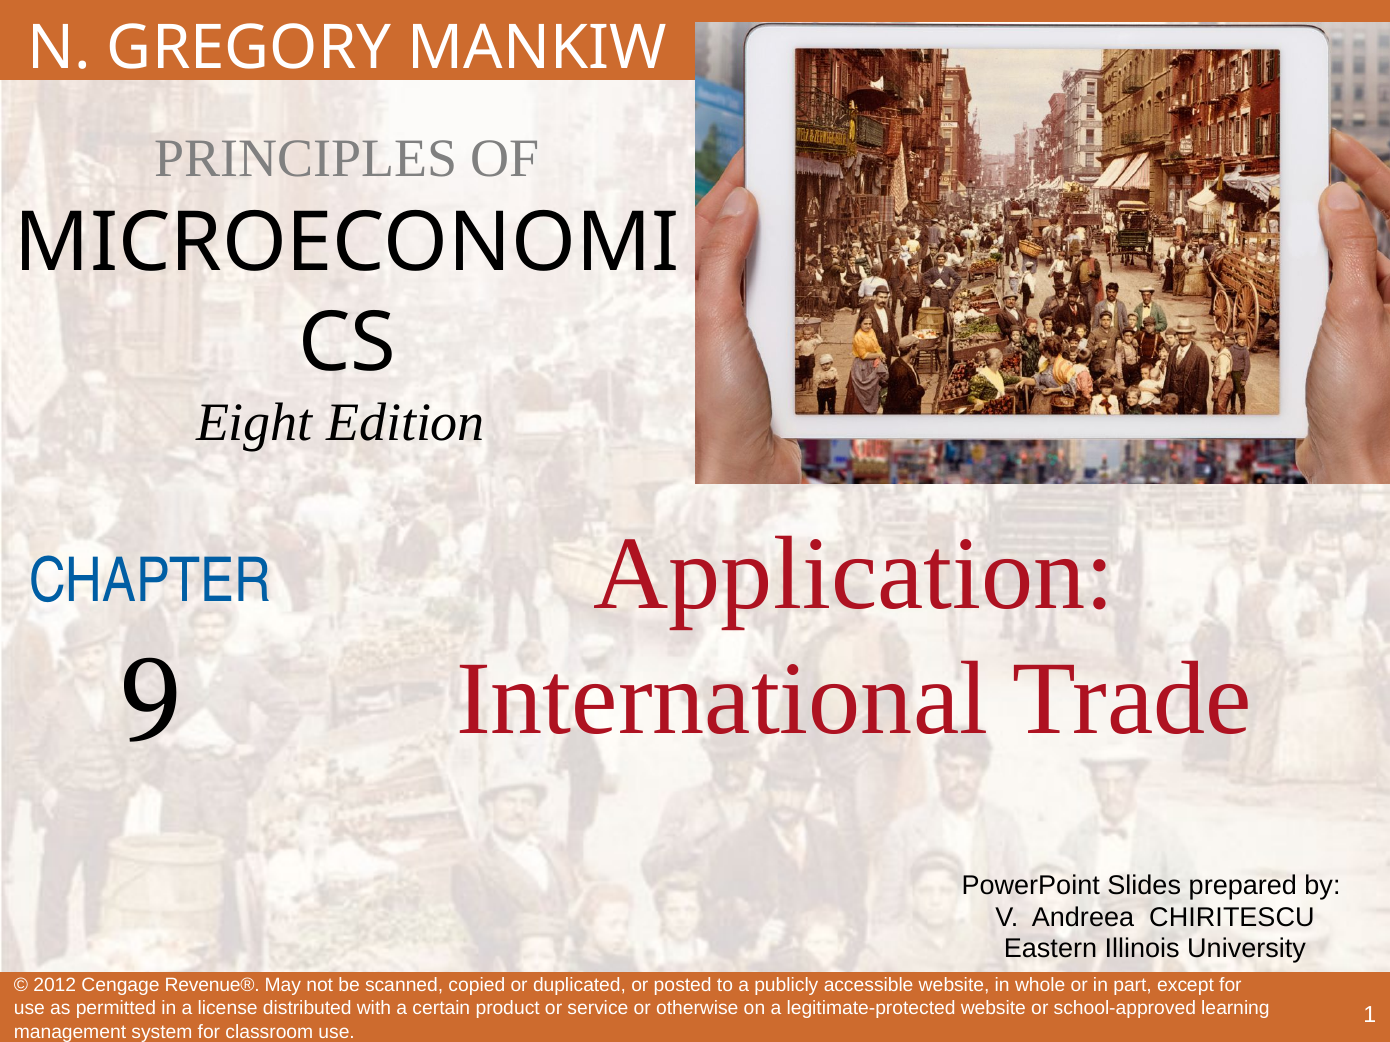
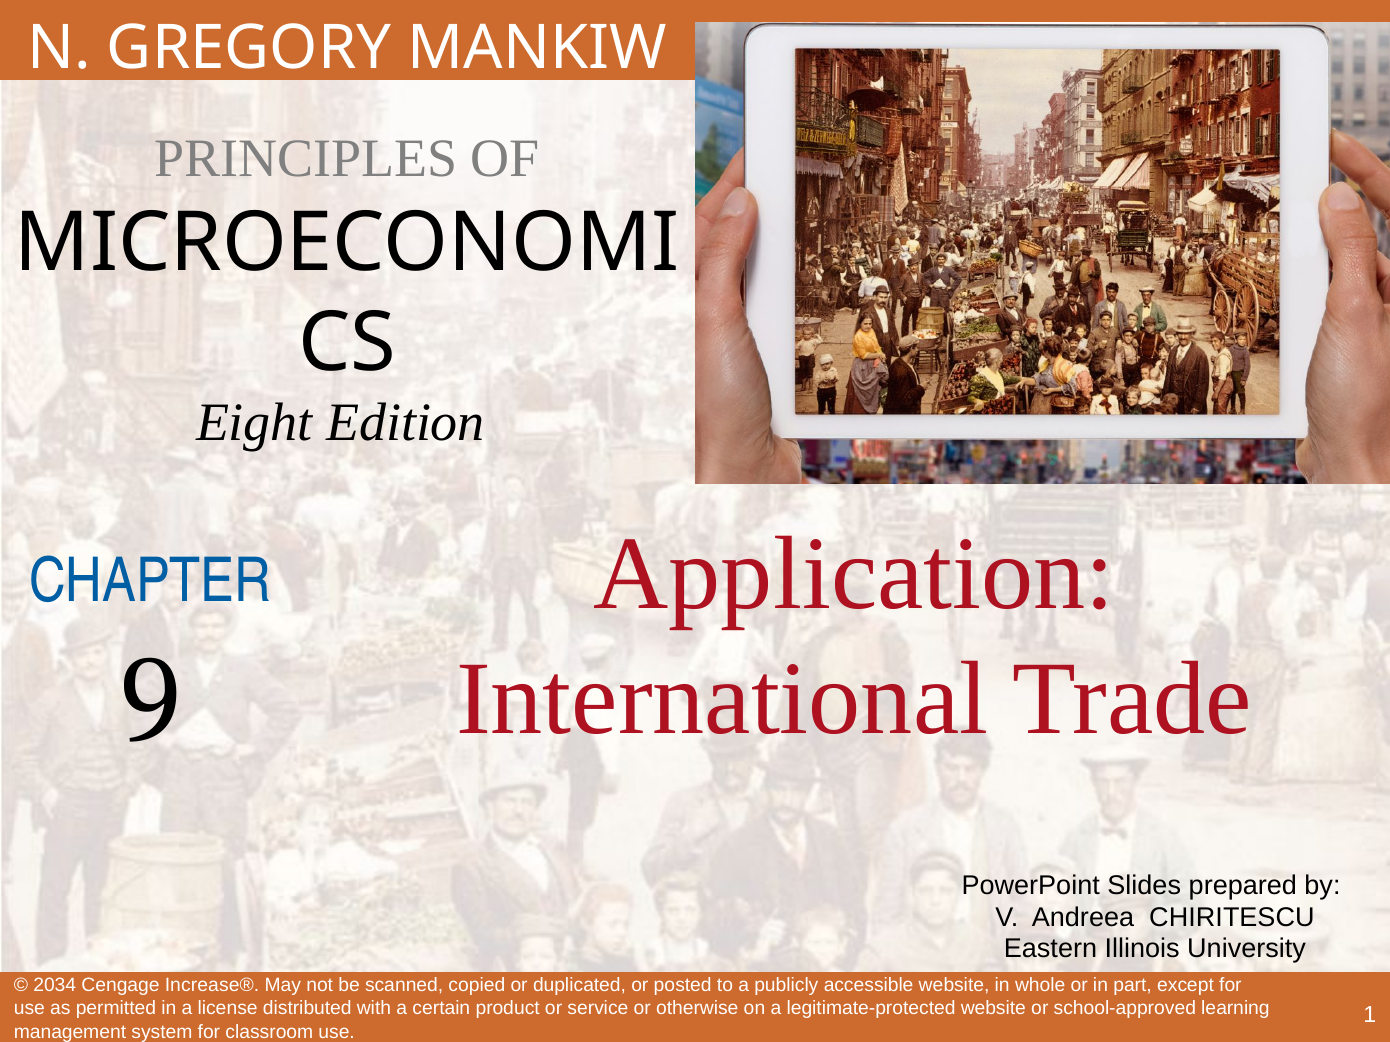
2012: 2012 -> 2034
Revenue®: Revenue® -> Increase®
